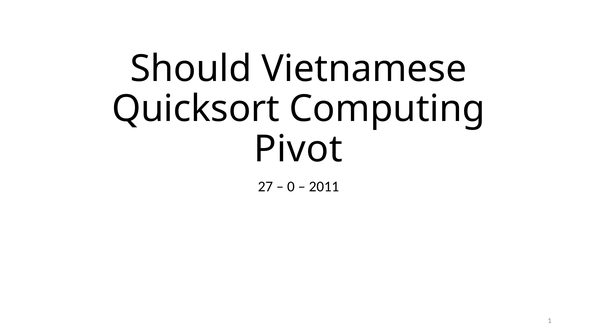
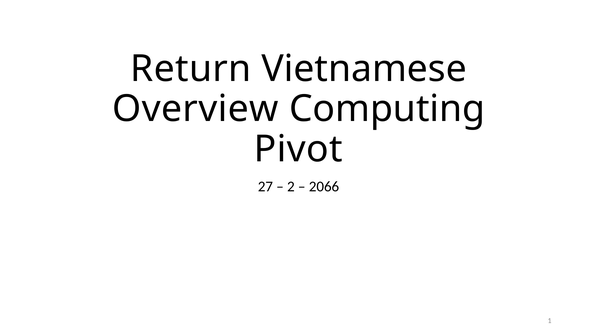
Should: Should -> Return
Quicksort: Quicksort -> Overview
0: 0 -> 2
2011: 2011 -> 2066
